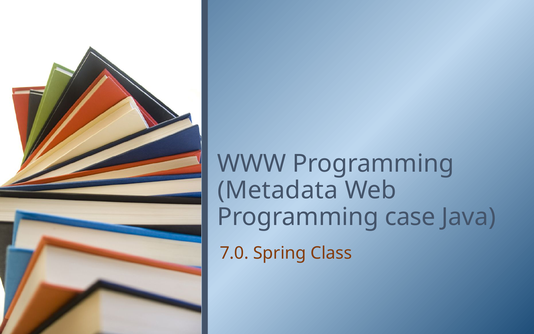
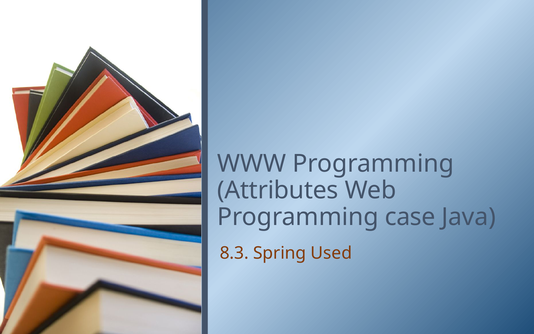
Metadata: Metadata -> Attributes
7.0: 7.0 -> 8.3
Class: Class -> Used
